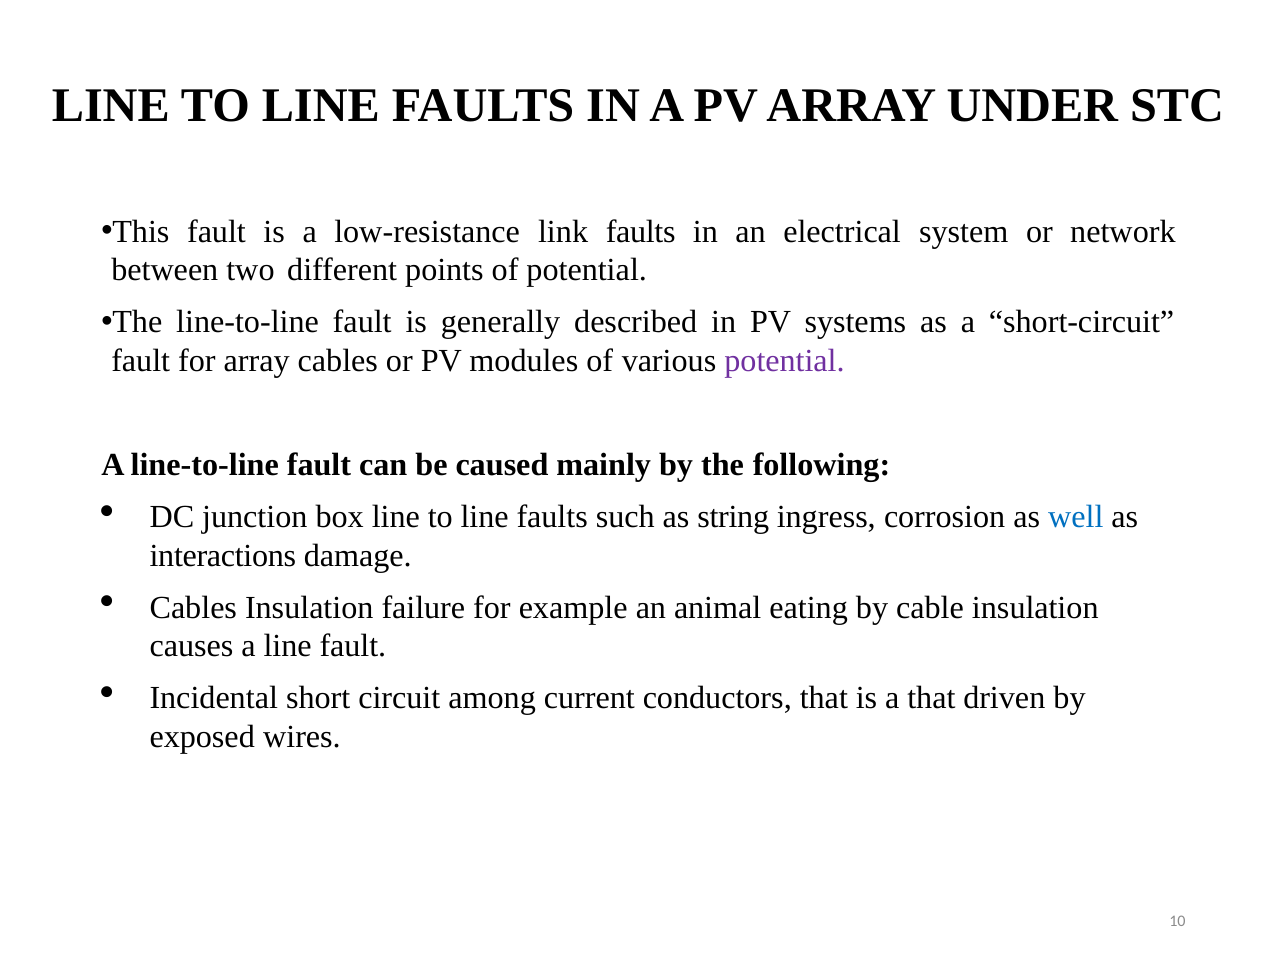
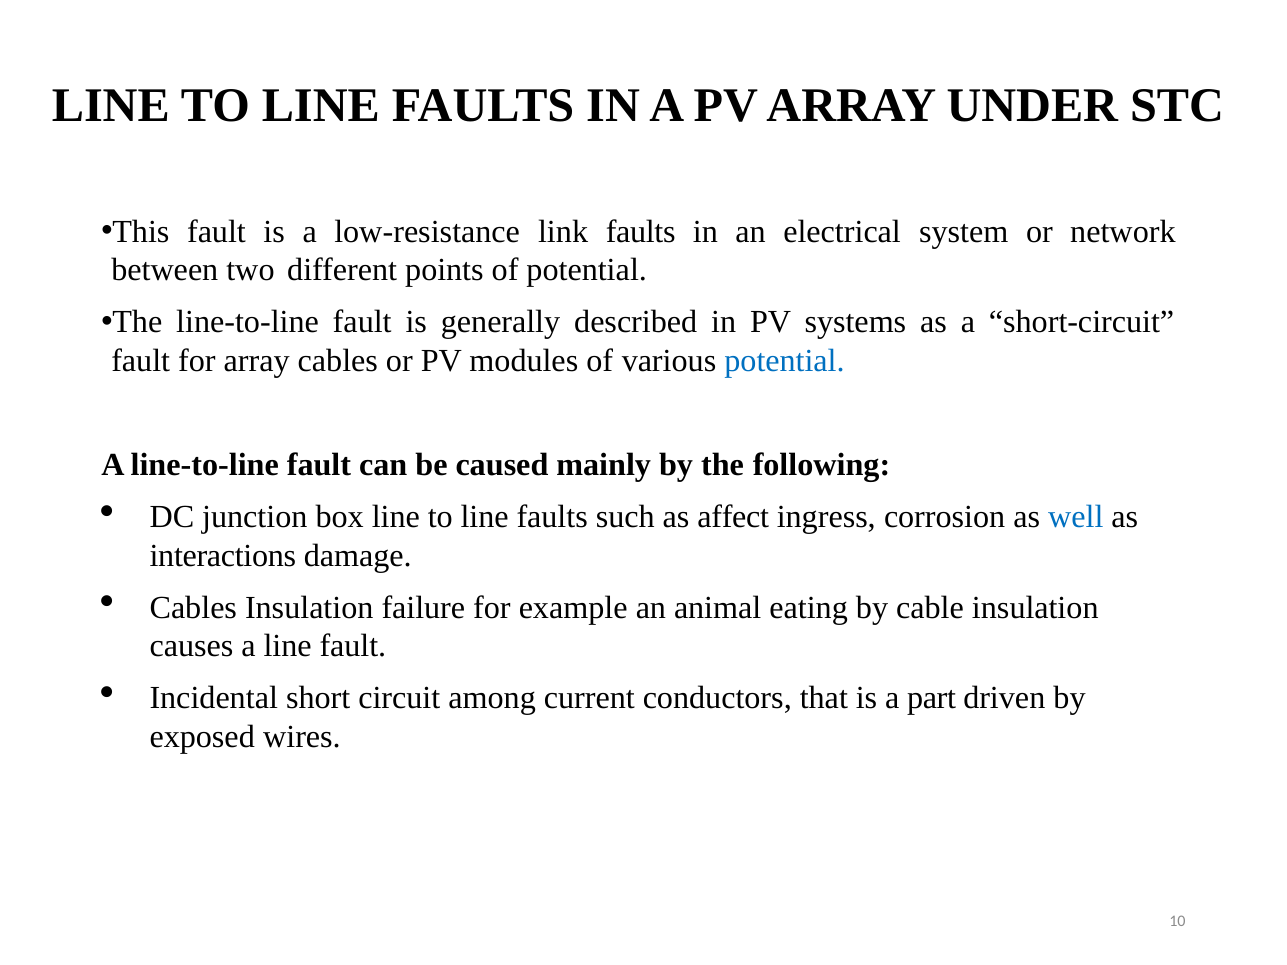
potential at (785, 361) colour: purple -> blue
string: string -> affect
a that: that -> part
